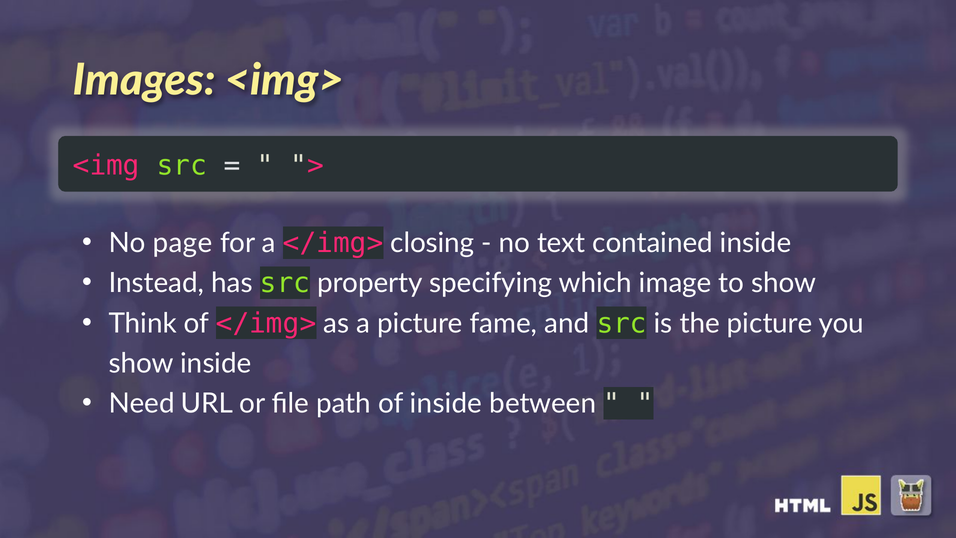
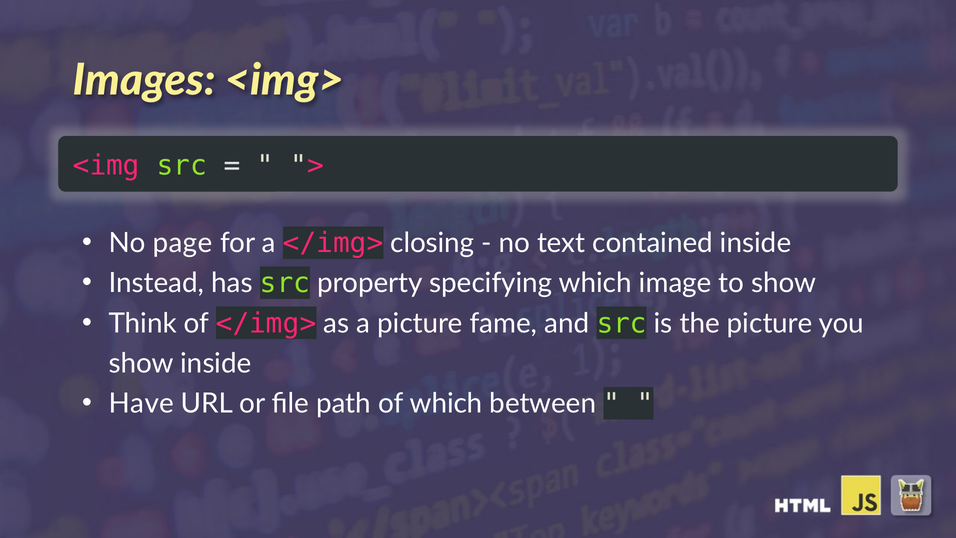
Need: Need -> Have
of inside: inside -> which
